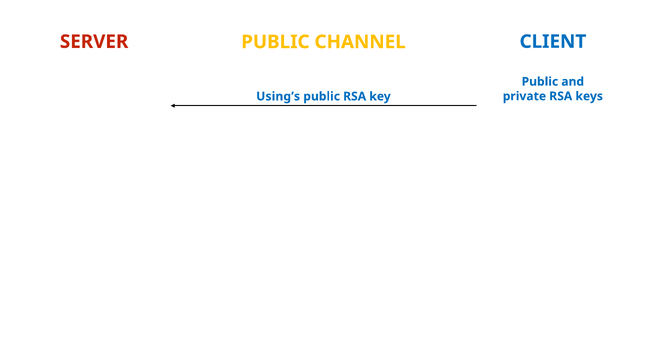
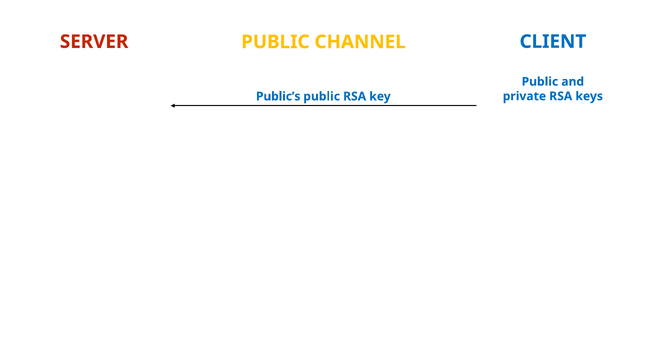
Using’s: Using’s -> Public’s
